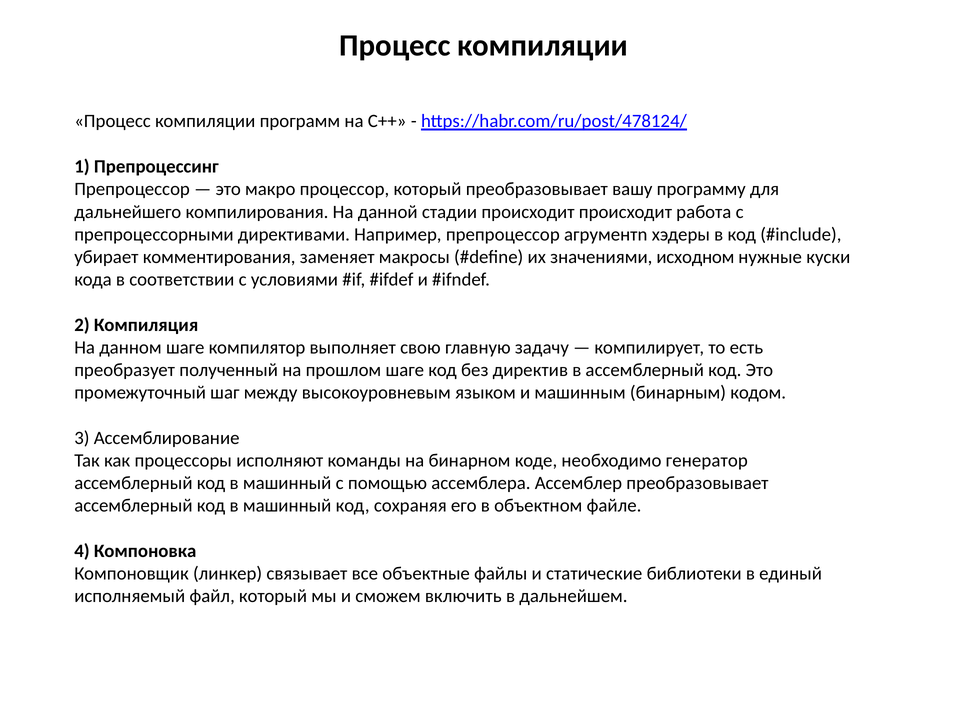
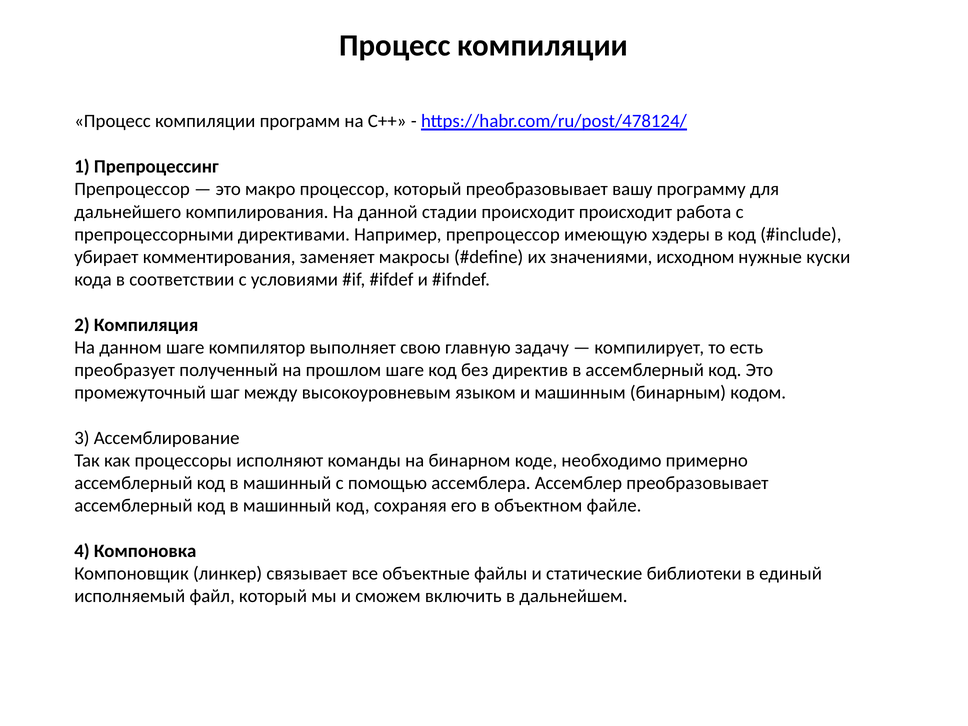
агрументn: агрументn -> имеющую
генератор: генератор -> примерно
